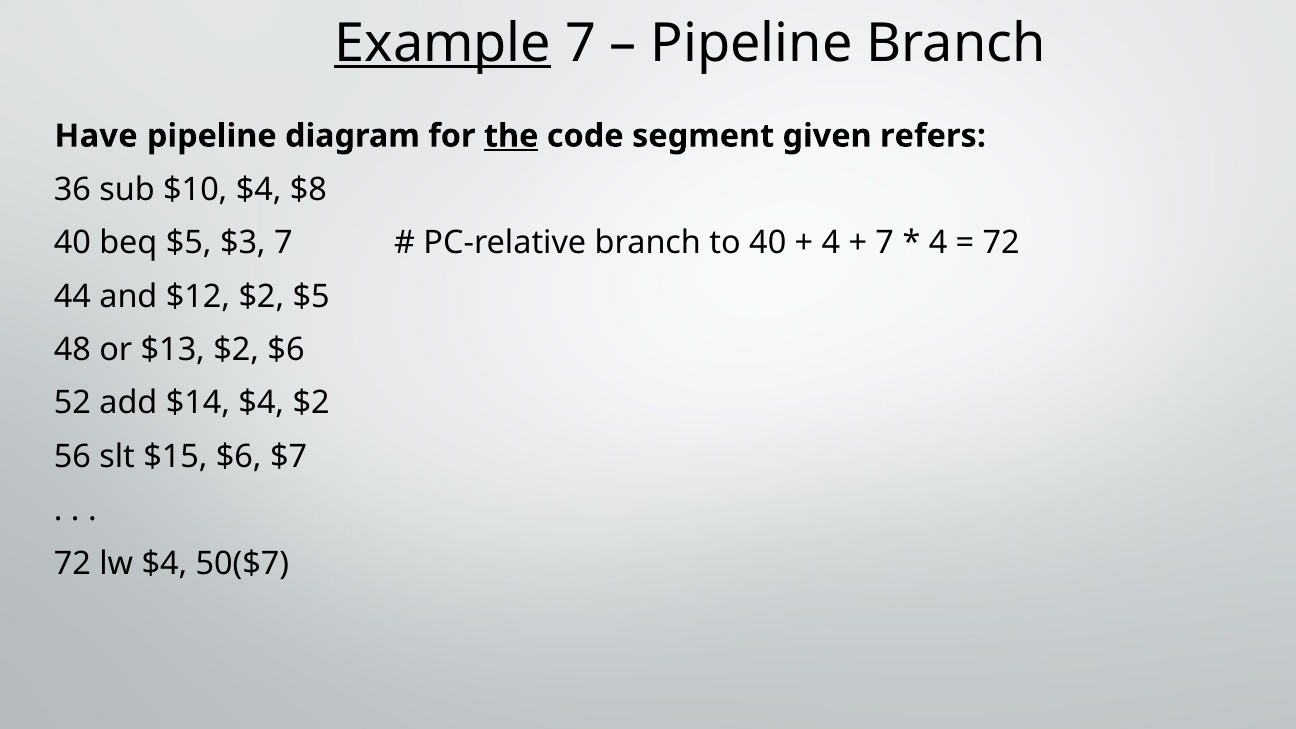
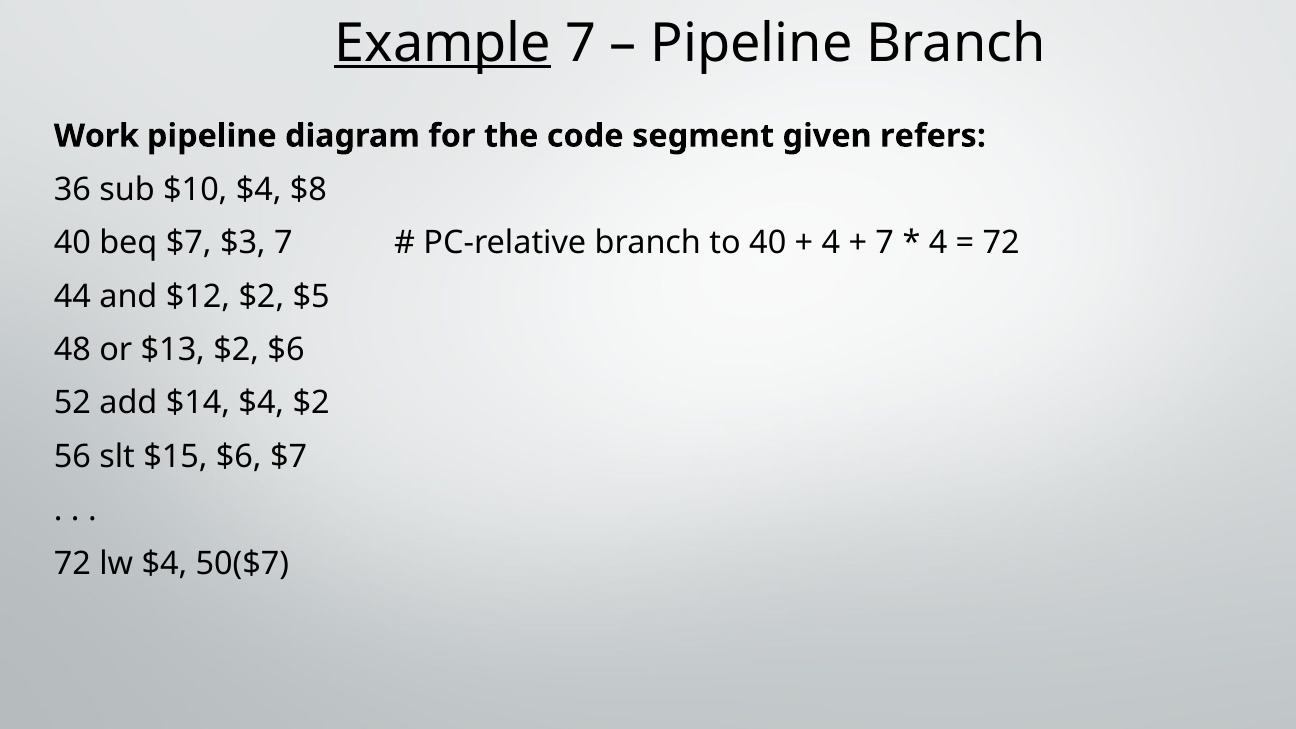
Have: Have -> Work
the underline: present -> none
beq $5: $5 -> $7
